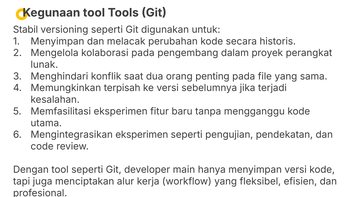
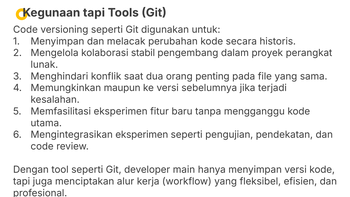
Kegunaan tool: tool -> tapi
Stabil at (25, 30): Stabil -> Code
kolaborasi pada: pada -> stabil
terpisah: terpisah -> maupun
